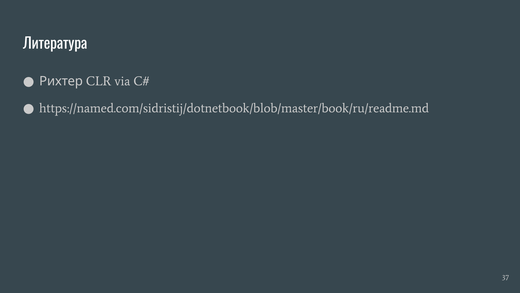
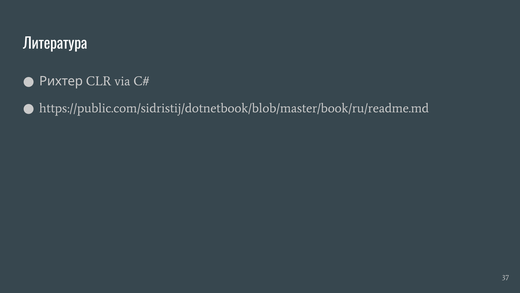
https://named.com/sidristij/dotnetbook/blob/master/book/ru/readme.md: https://named.com/sidristij/dotnetbook/blob/master/book/ru/readme.md -> https://public.com/sidristij/dotnetbook/blob/master/book/ru/readme.md
